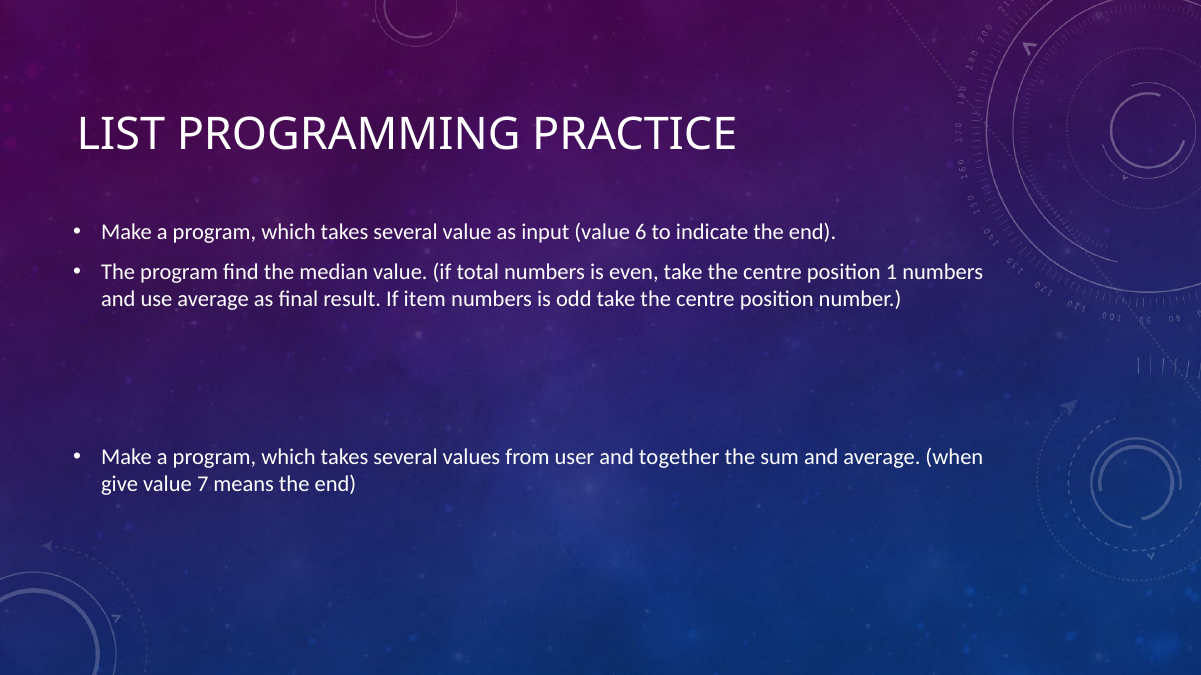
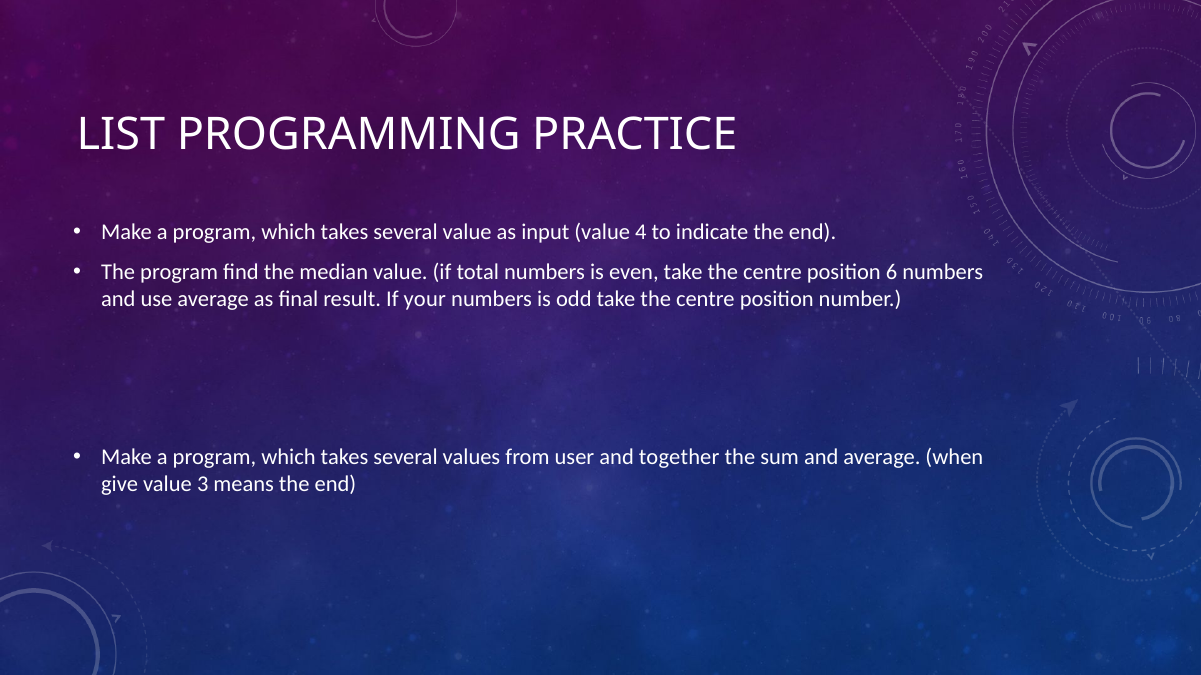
6: 6 -> 4
1: 1 -> 6
item: item -> your
7: 7 -> 3
